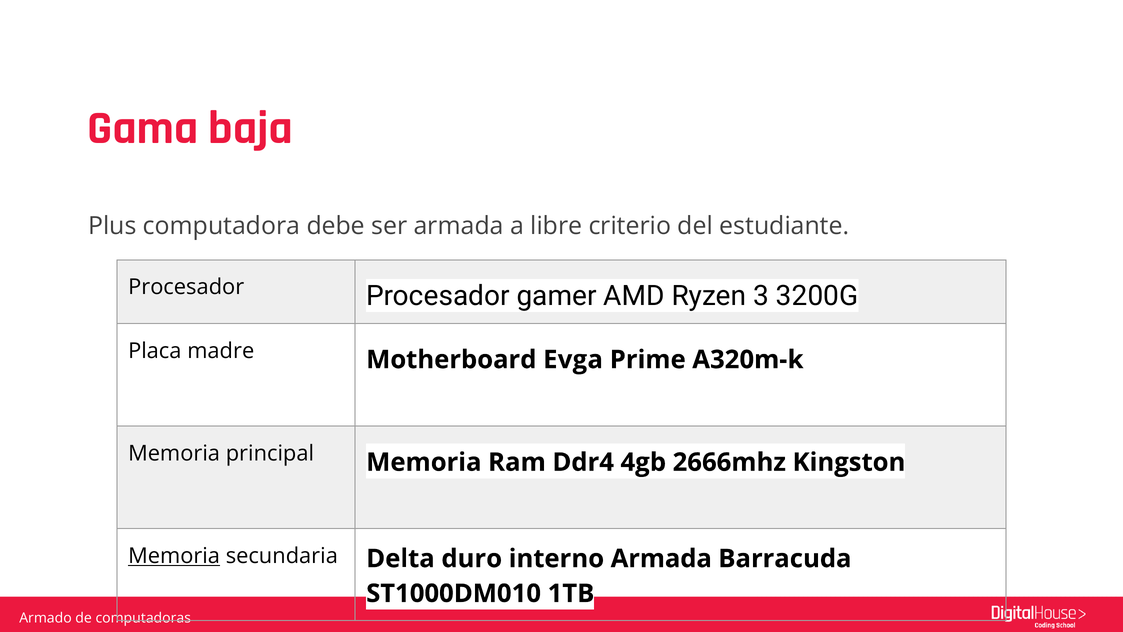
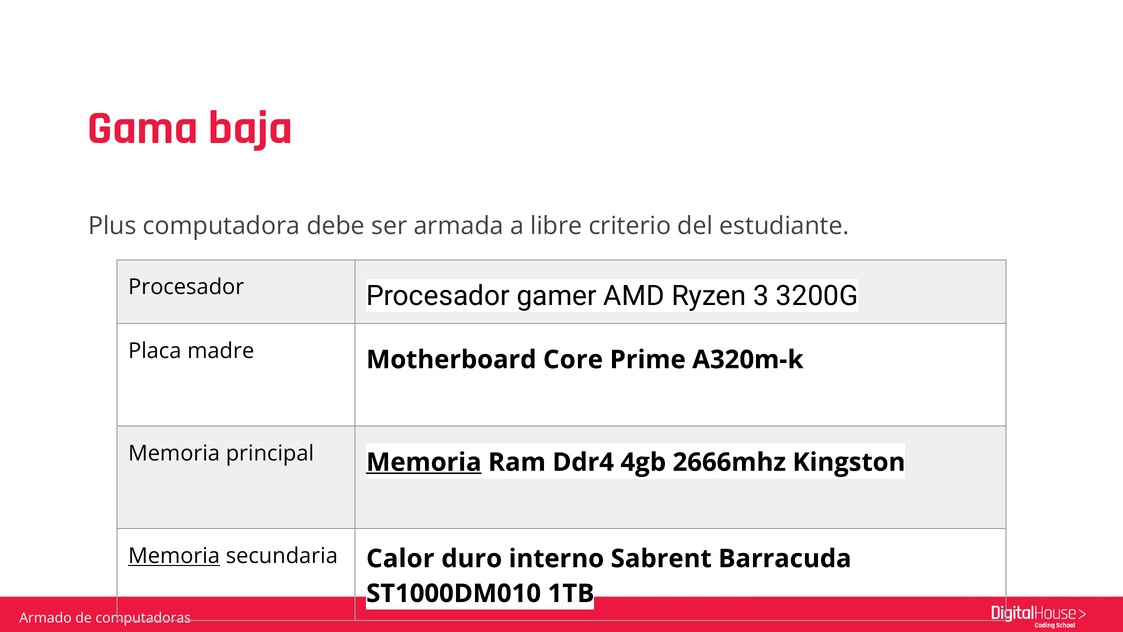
Evga: Evga -> Core
Memoria at (424, 462) underline: none -> present
Delta: Delta -> Calor
interno Armada: Armada -> Sabrent
